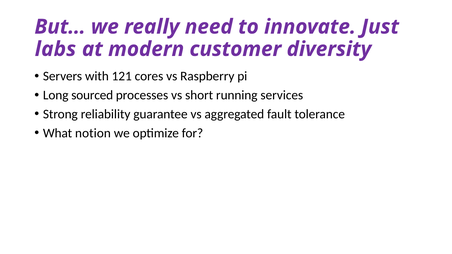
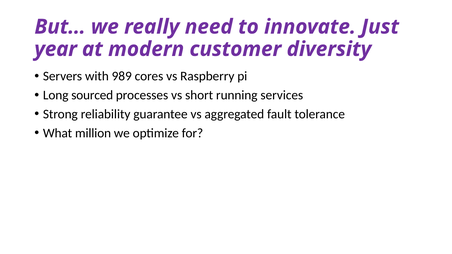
labs: labs -> year
121: 121 -> 989
notion: notion -> million
